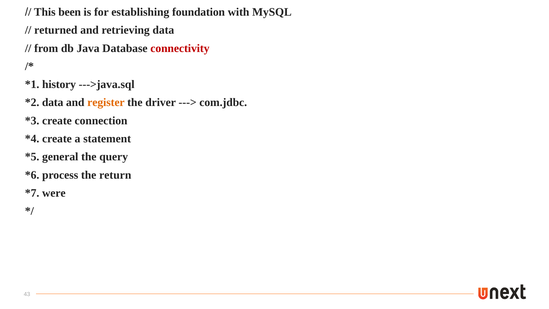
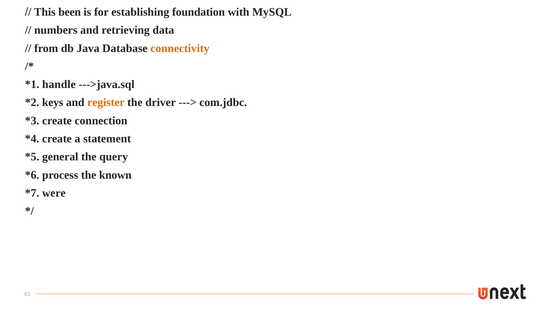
returned: returned -> numbers
connectivity colour: red -> orange
history: history -> handle
data at (53, 102): data -> keys
return: return -> known
